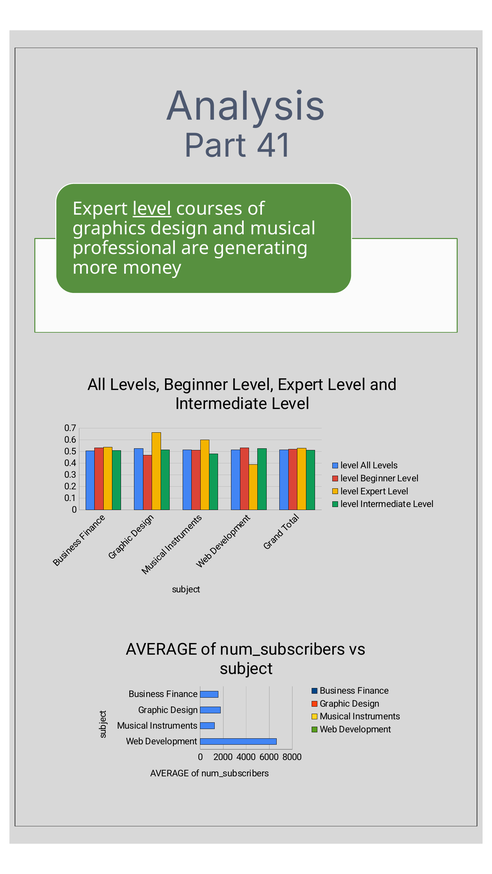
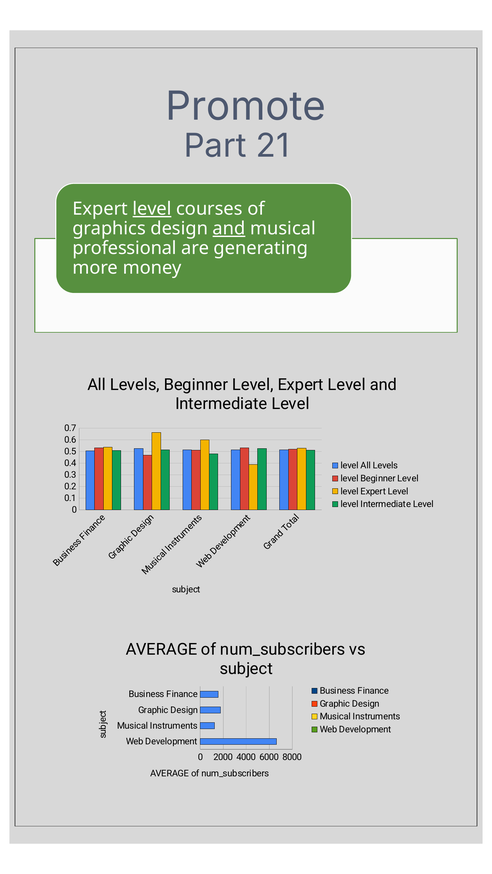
Analysis: Analysis -> Promote
41: 41 -> 21
and at (229, 229) underline: none -> present
